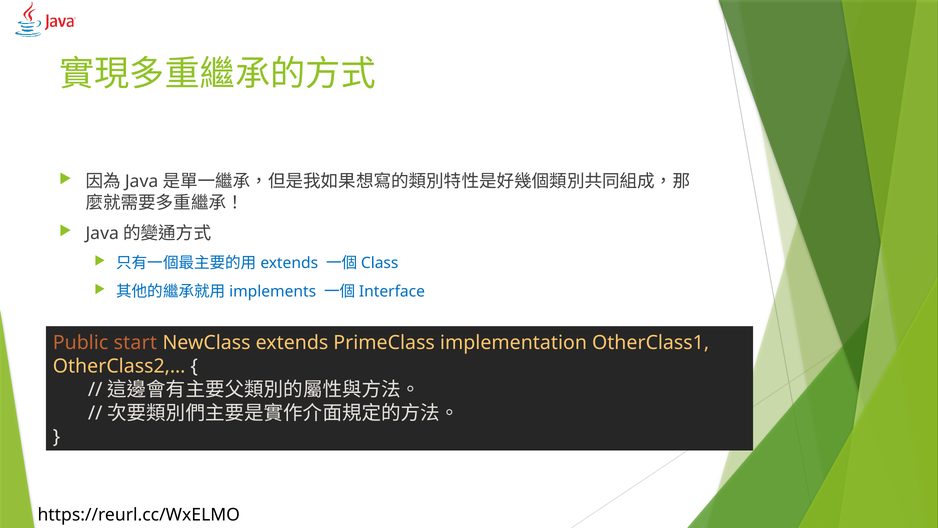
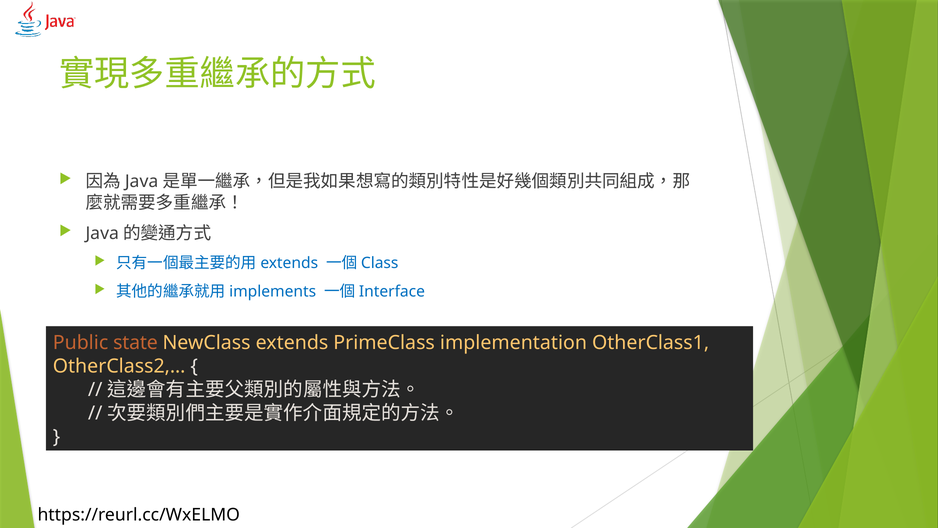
start: start -> state
